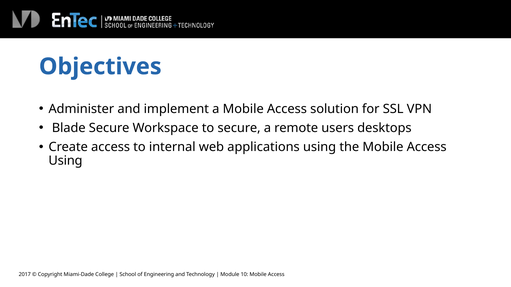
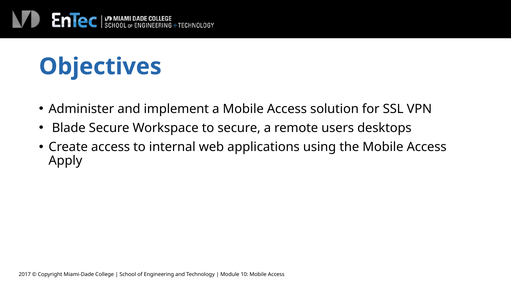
Using at (65, 161): Using -> Apply
